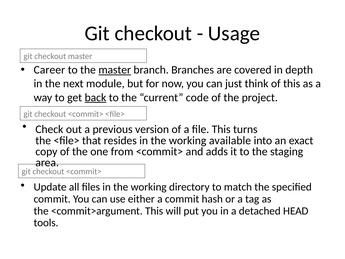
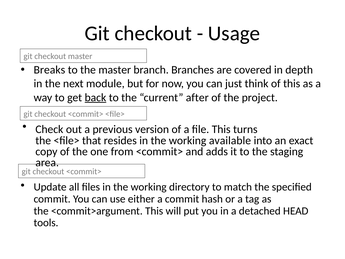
Career: Career -> Breaks
master at (115, 70) underline: present -> none
code: code -> after
